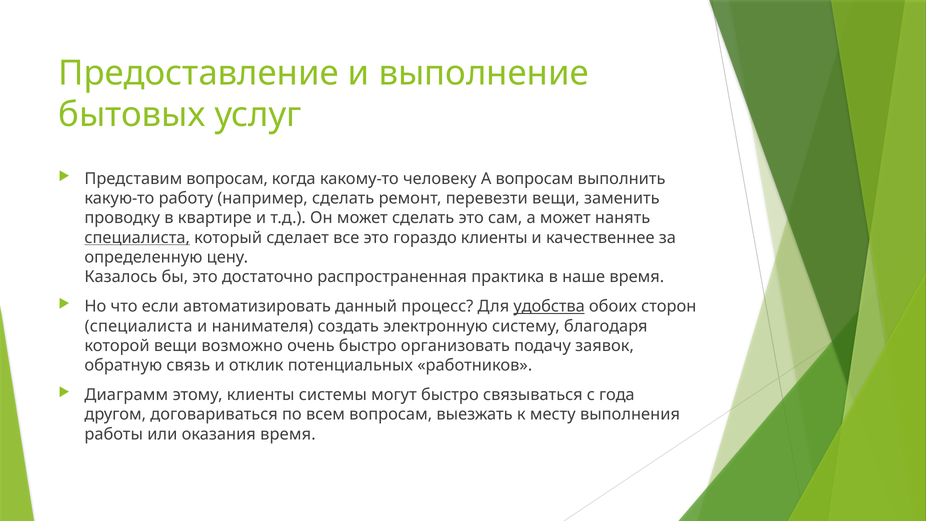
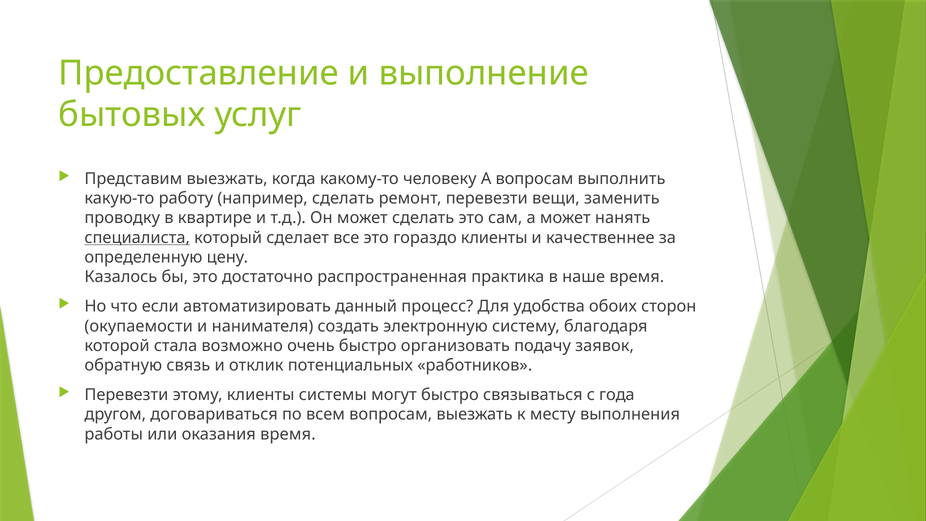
Представим вопросам: вопросам -> выезжать
удобства underline: present -> none
специалиста at (139, 326): специалиста -> окупаемости
которой вещи: вещи -> стала
Диаграмм at (126, 395): Диаграмм -> Перевезти
